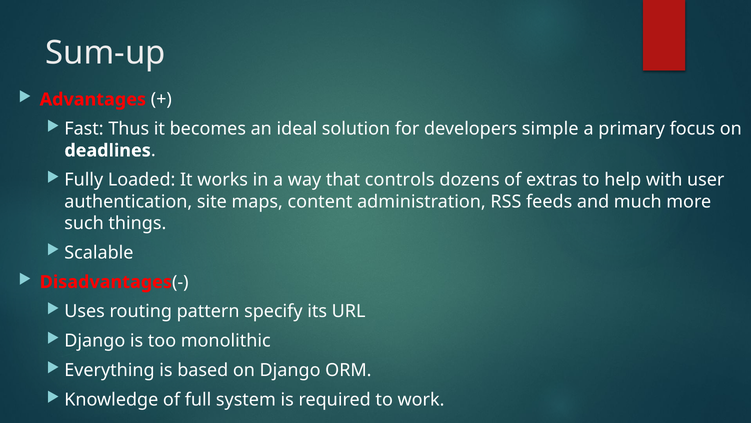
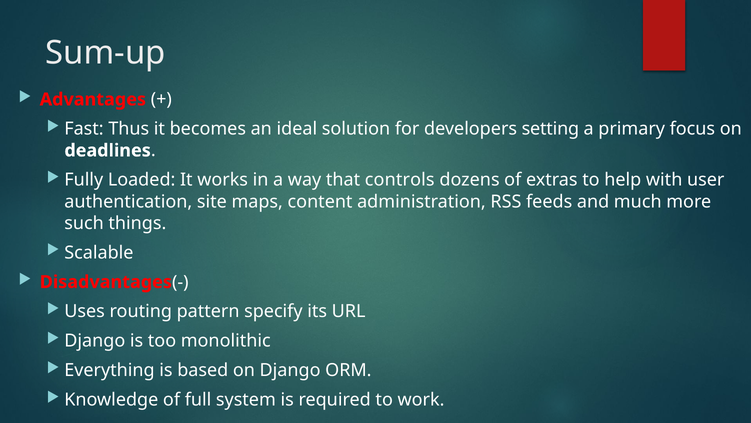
simple: simple -> setting
